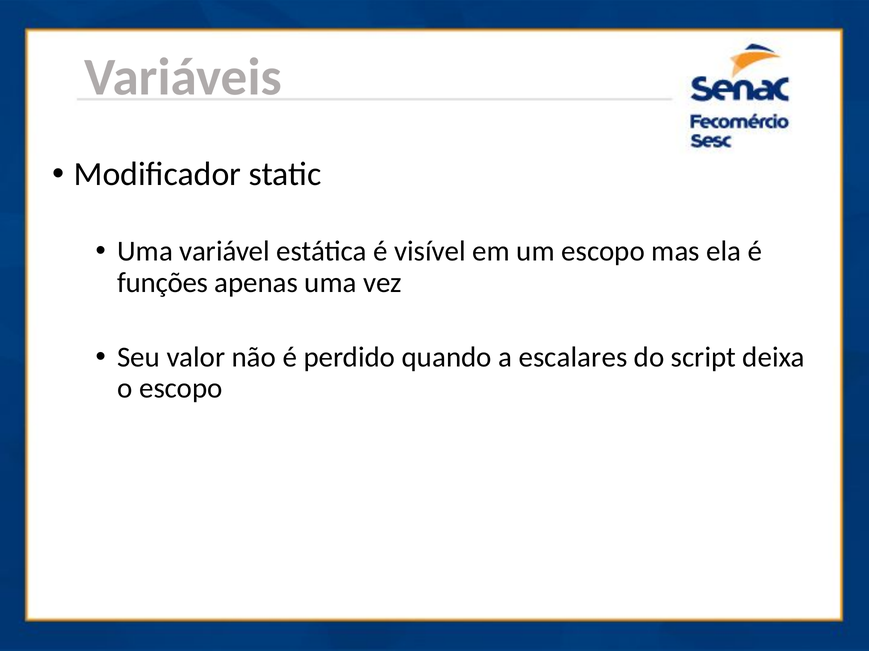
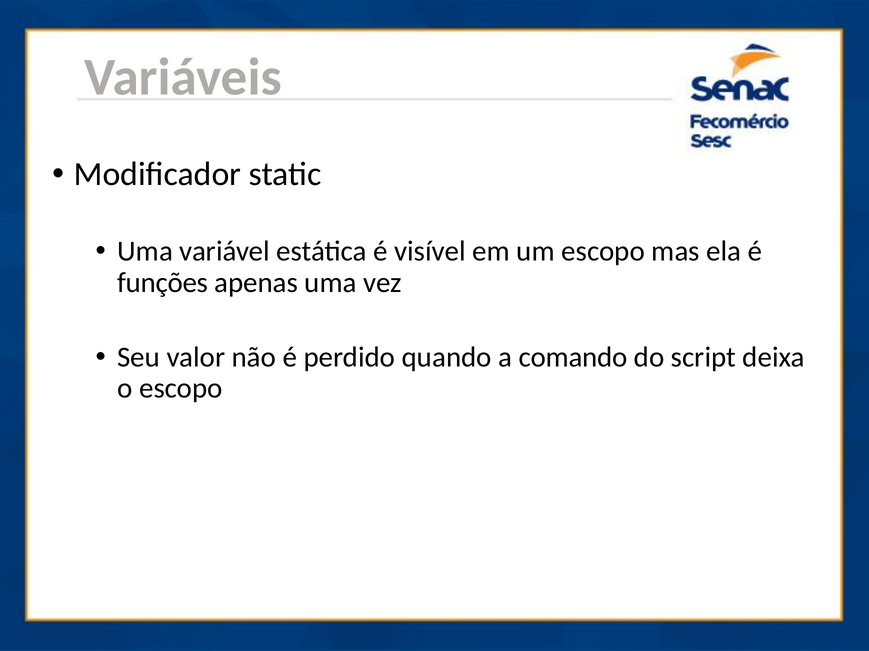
escalares: escalares -> comando
